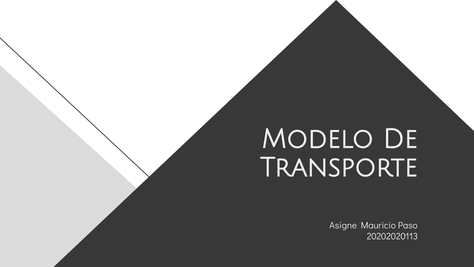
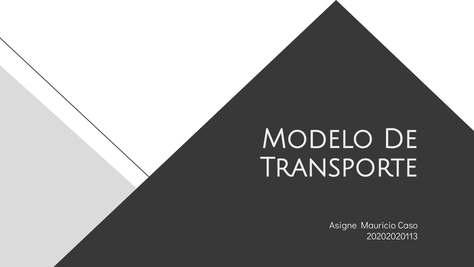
Paso: Paso -> Caso
